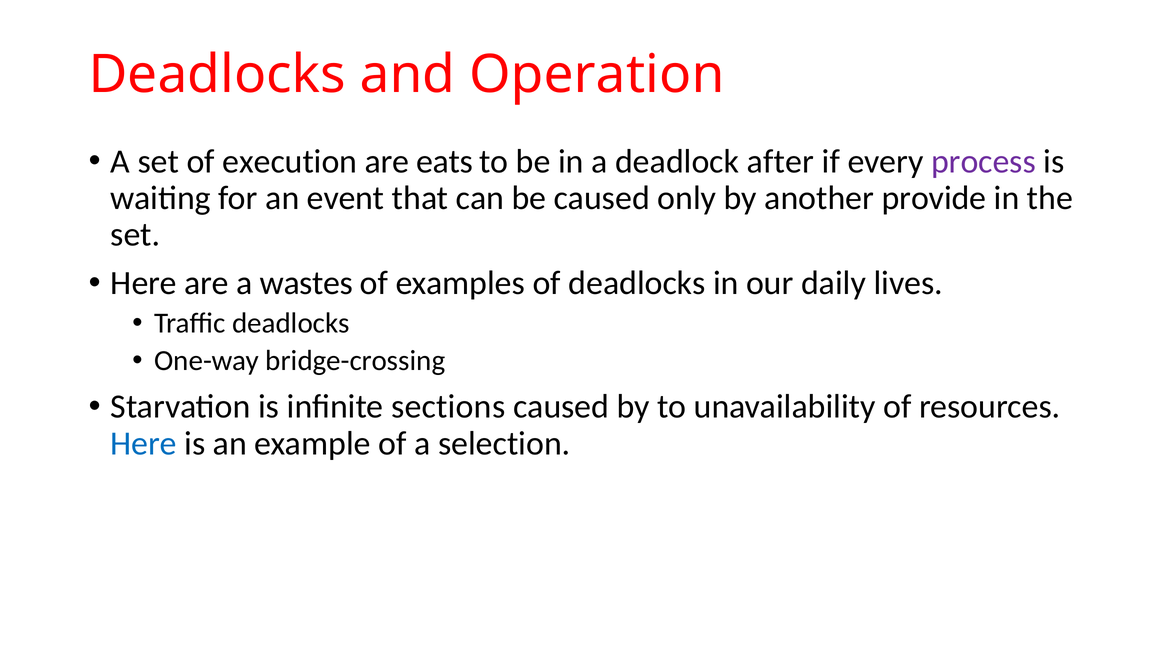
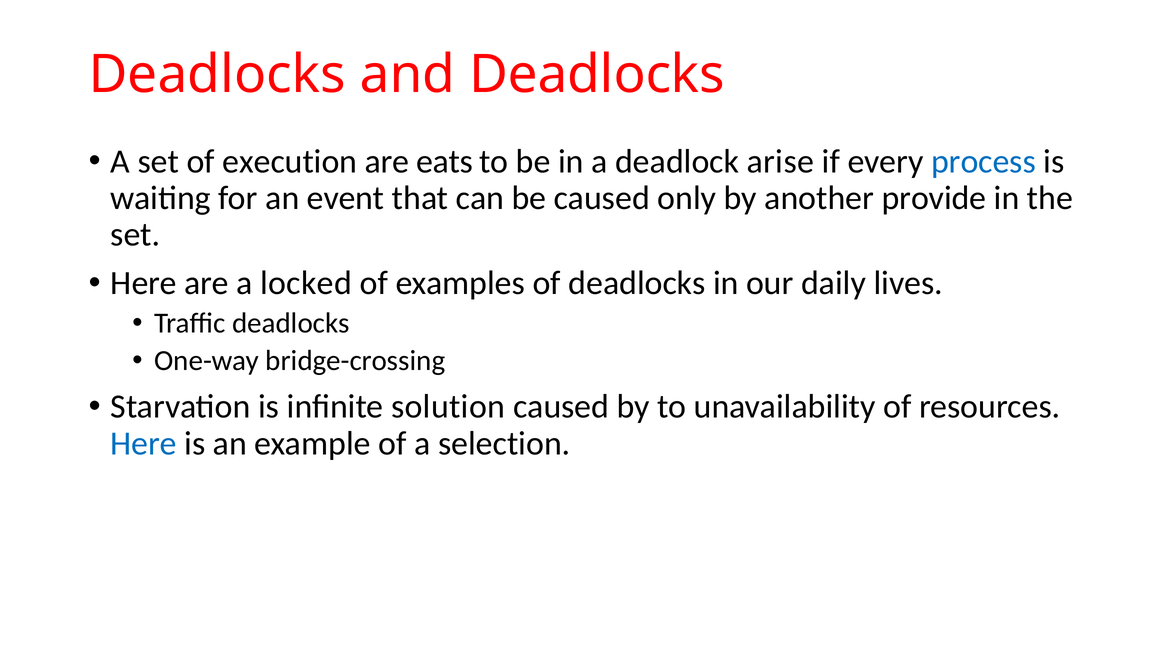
and Operation: Operation -> Deadlocks
after: after -> arise
process colour: purple -> blue
wastes: wastes -> locked
sections: sections -> solution
